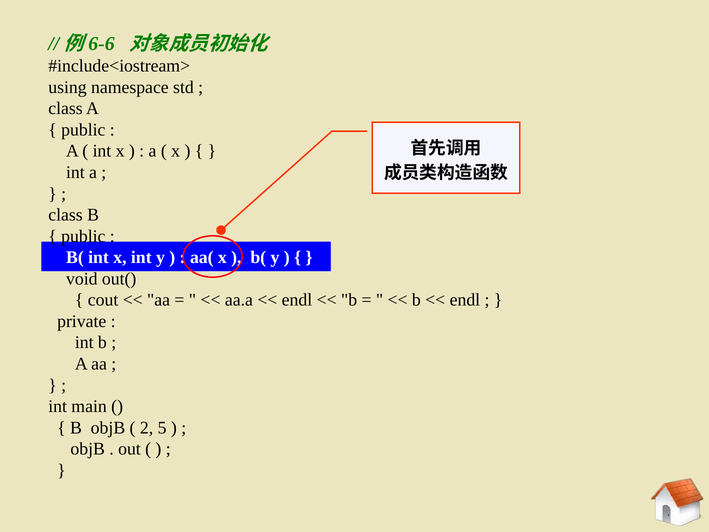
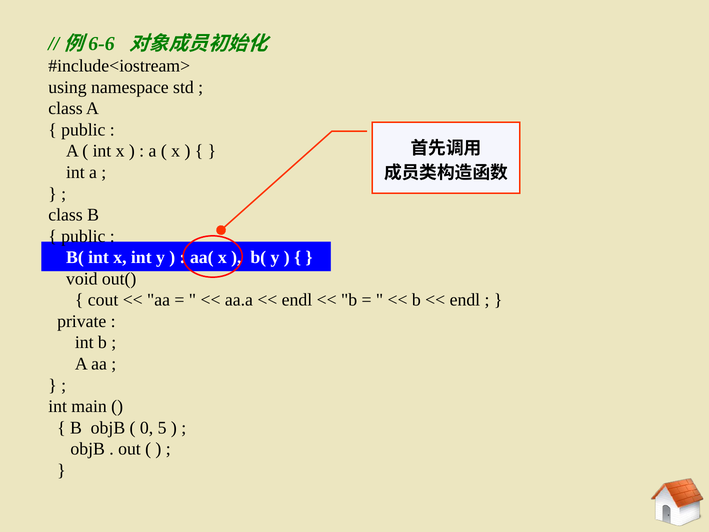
2: 2 -> 0
